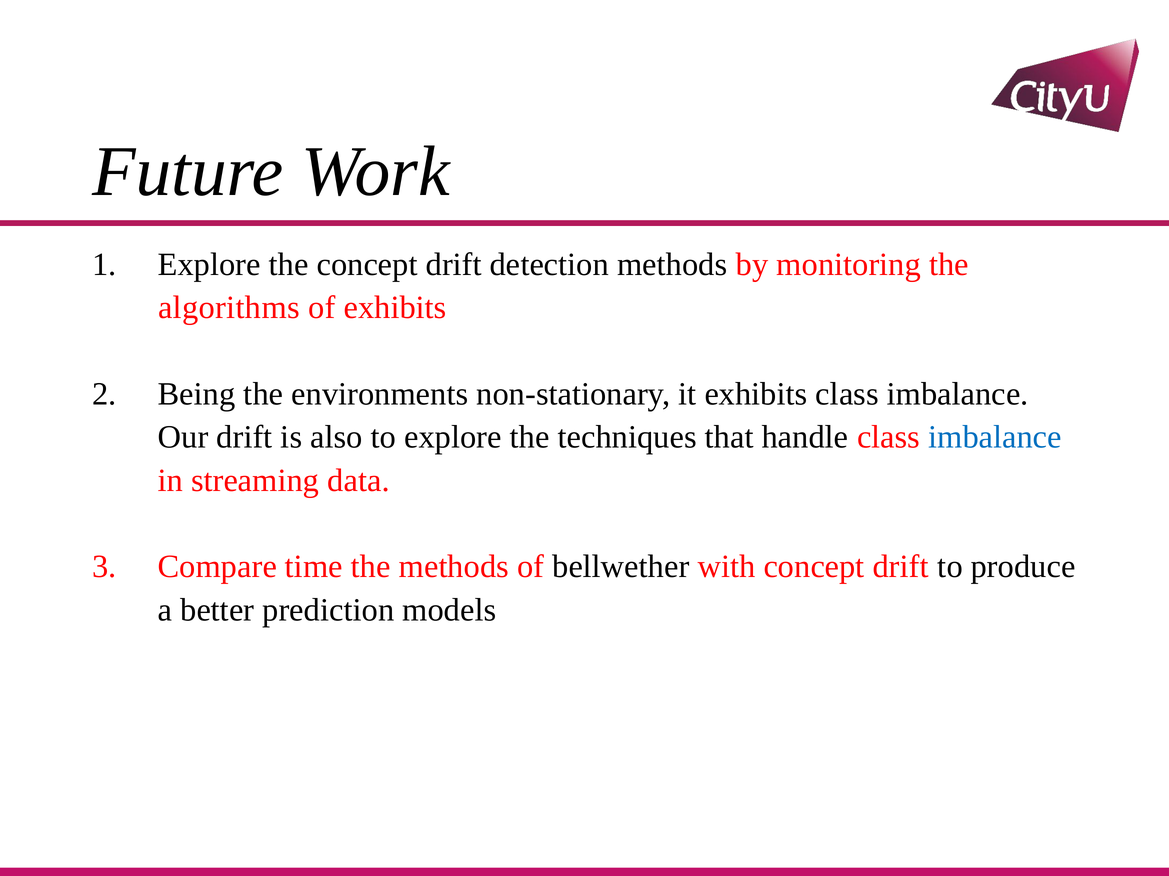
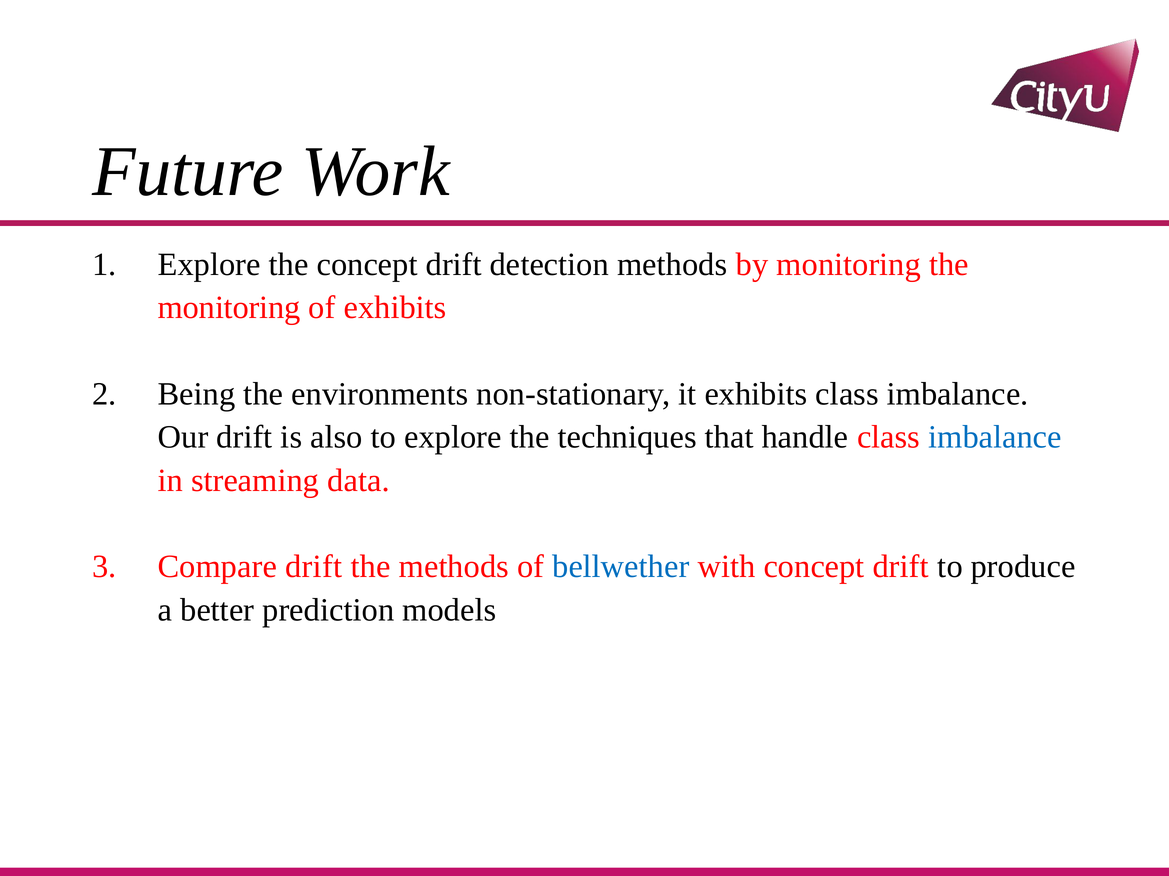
algorithms at (229, 308): algorithms -> monitoring
Compare time: time -> drift
bellwether colour: black -> blue
